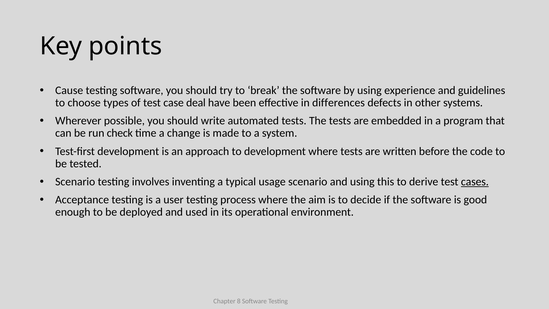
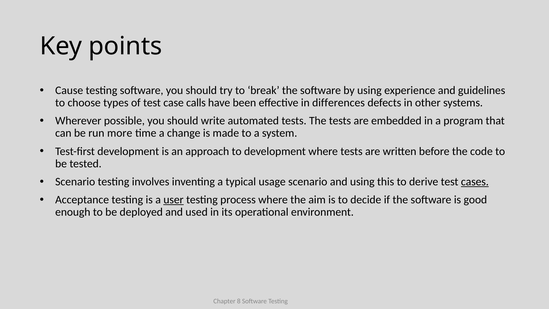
deal: deal -> calls
check: check -> more
user underline: none -> present
